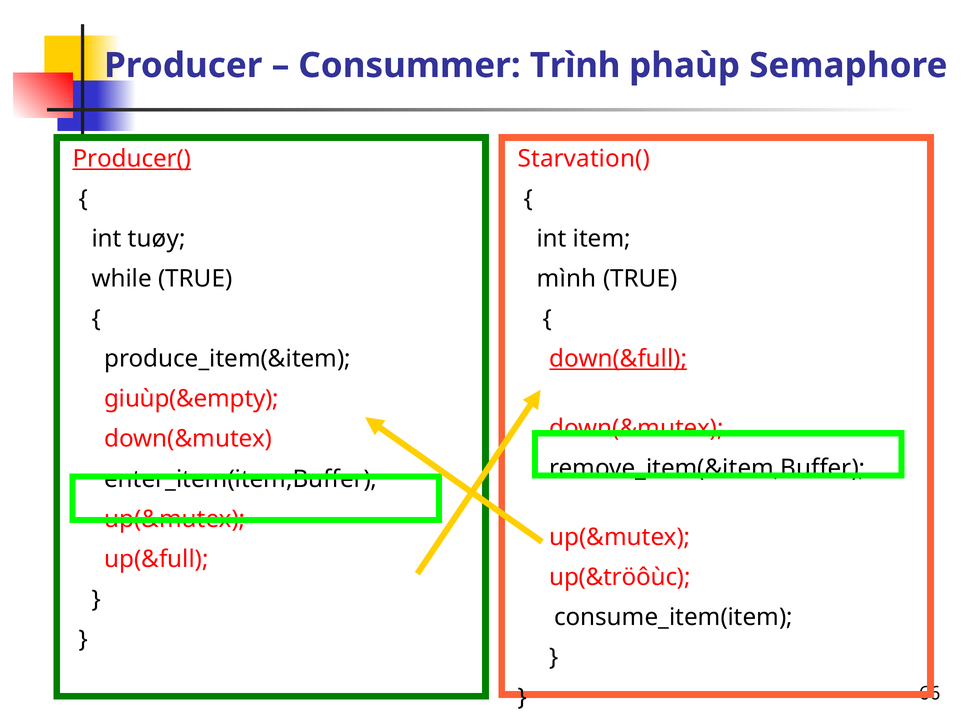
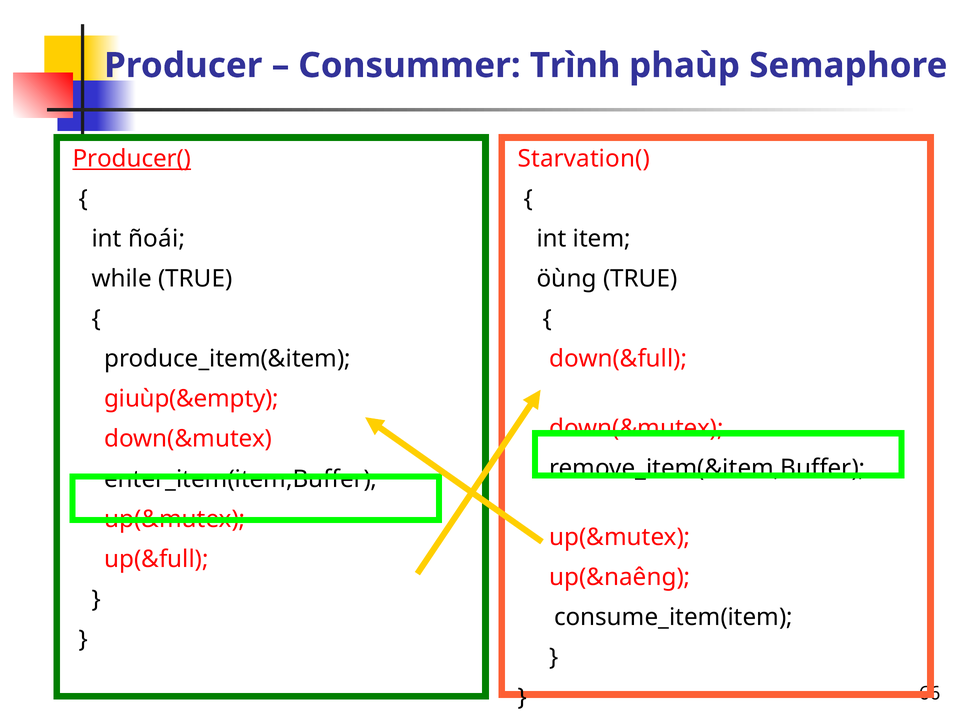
tuøy: tuøy -> ñoái
mình: mình -> öùng
down(&full underline: present -> none
up(&tröôùc: up(&tröôùc -> up(&naêng
